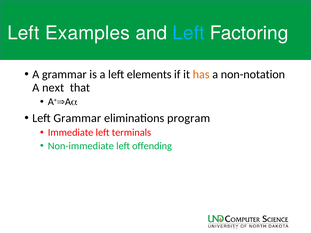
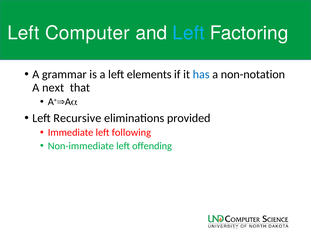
Examples: Examples -> Computer
has colour: orange -> blue
Left Grammar: Grammar -> Recursive
program: program -> provided
terminals: terminals -> following
